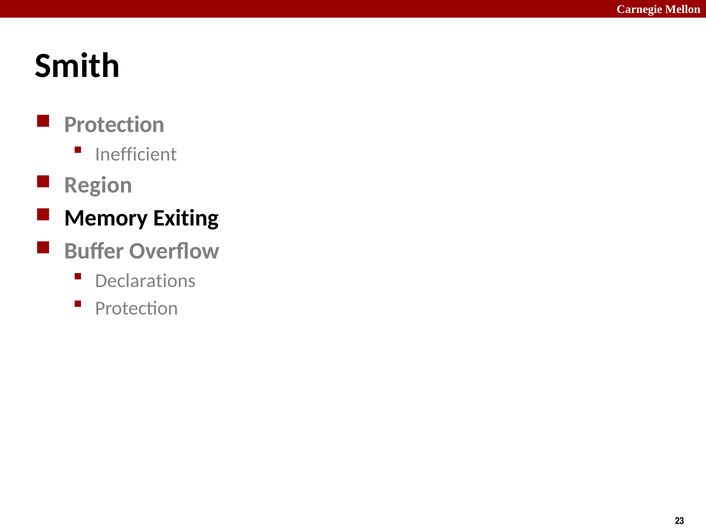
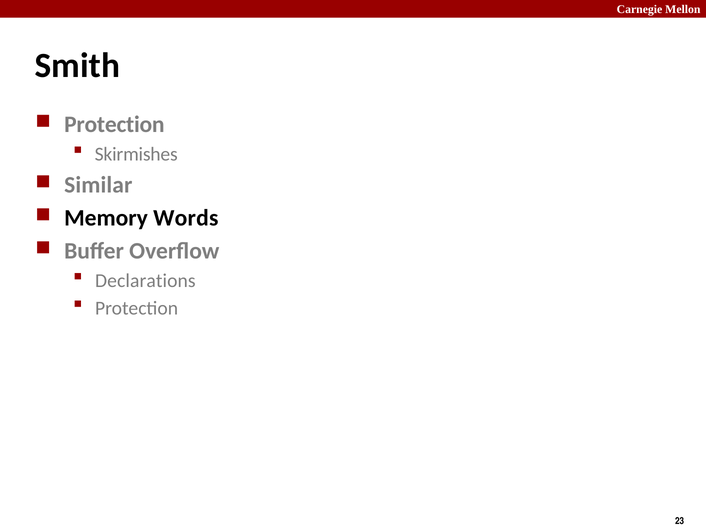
Inefficient: Inefficient -> Skirmishes
Region: Region -> Similar
Exiting: Exiting -> Words
